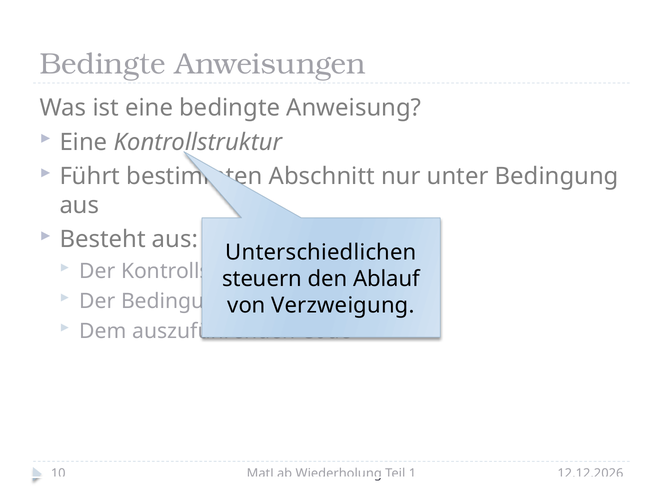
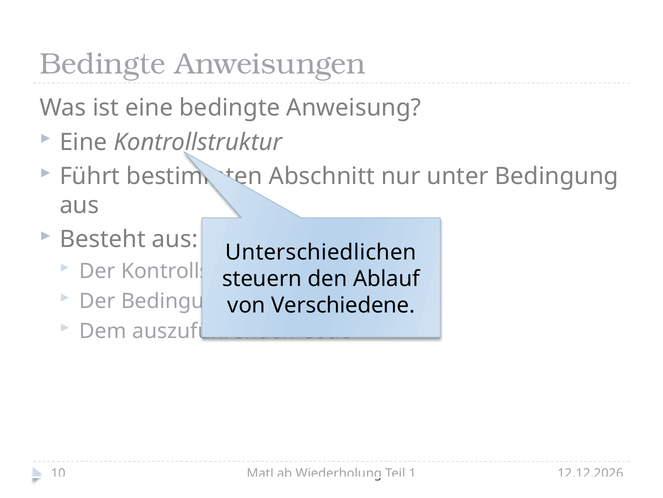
Verzweigung: Verzweigung -> Verschiedene
